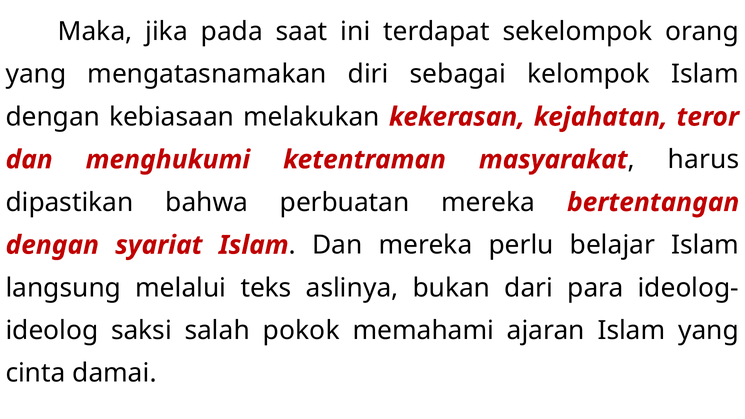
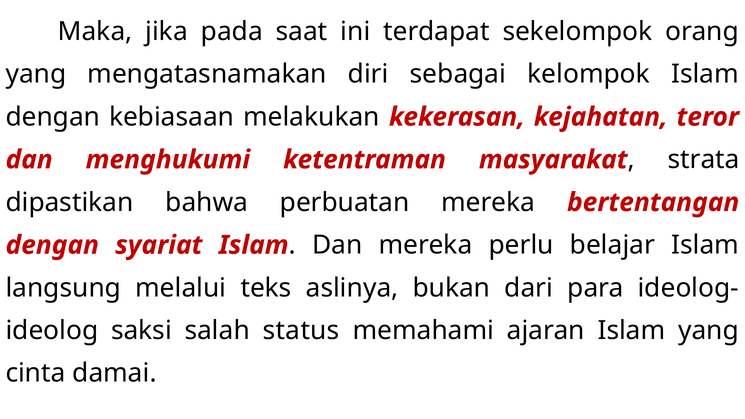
harus: harus -> strata
pokok: pokok -> status
